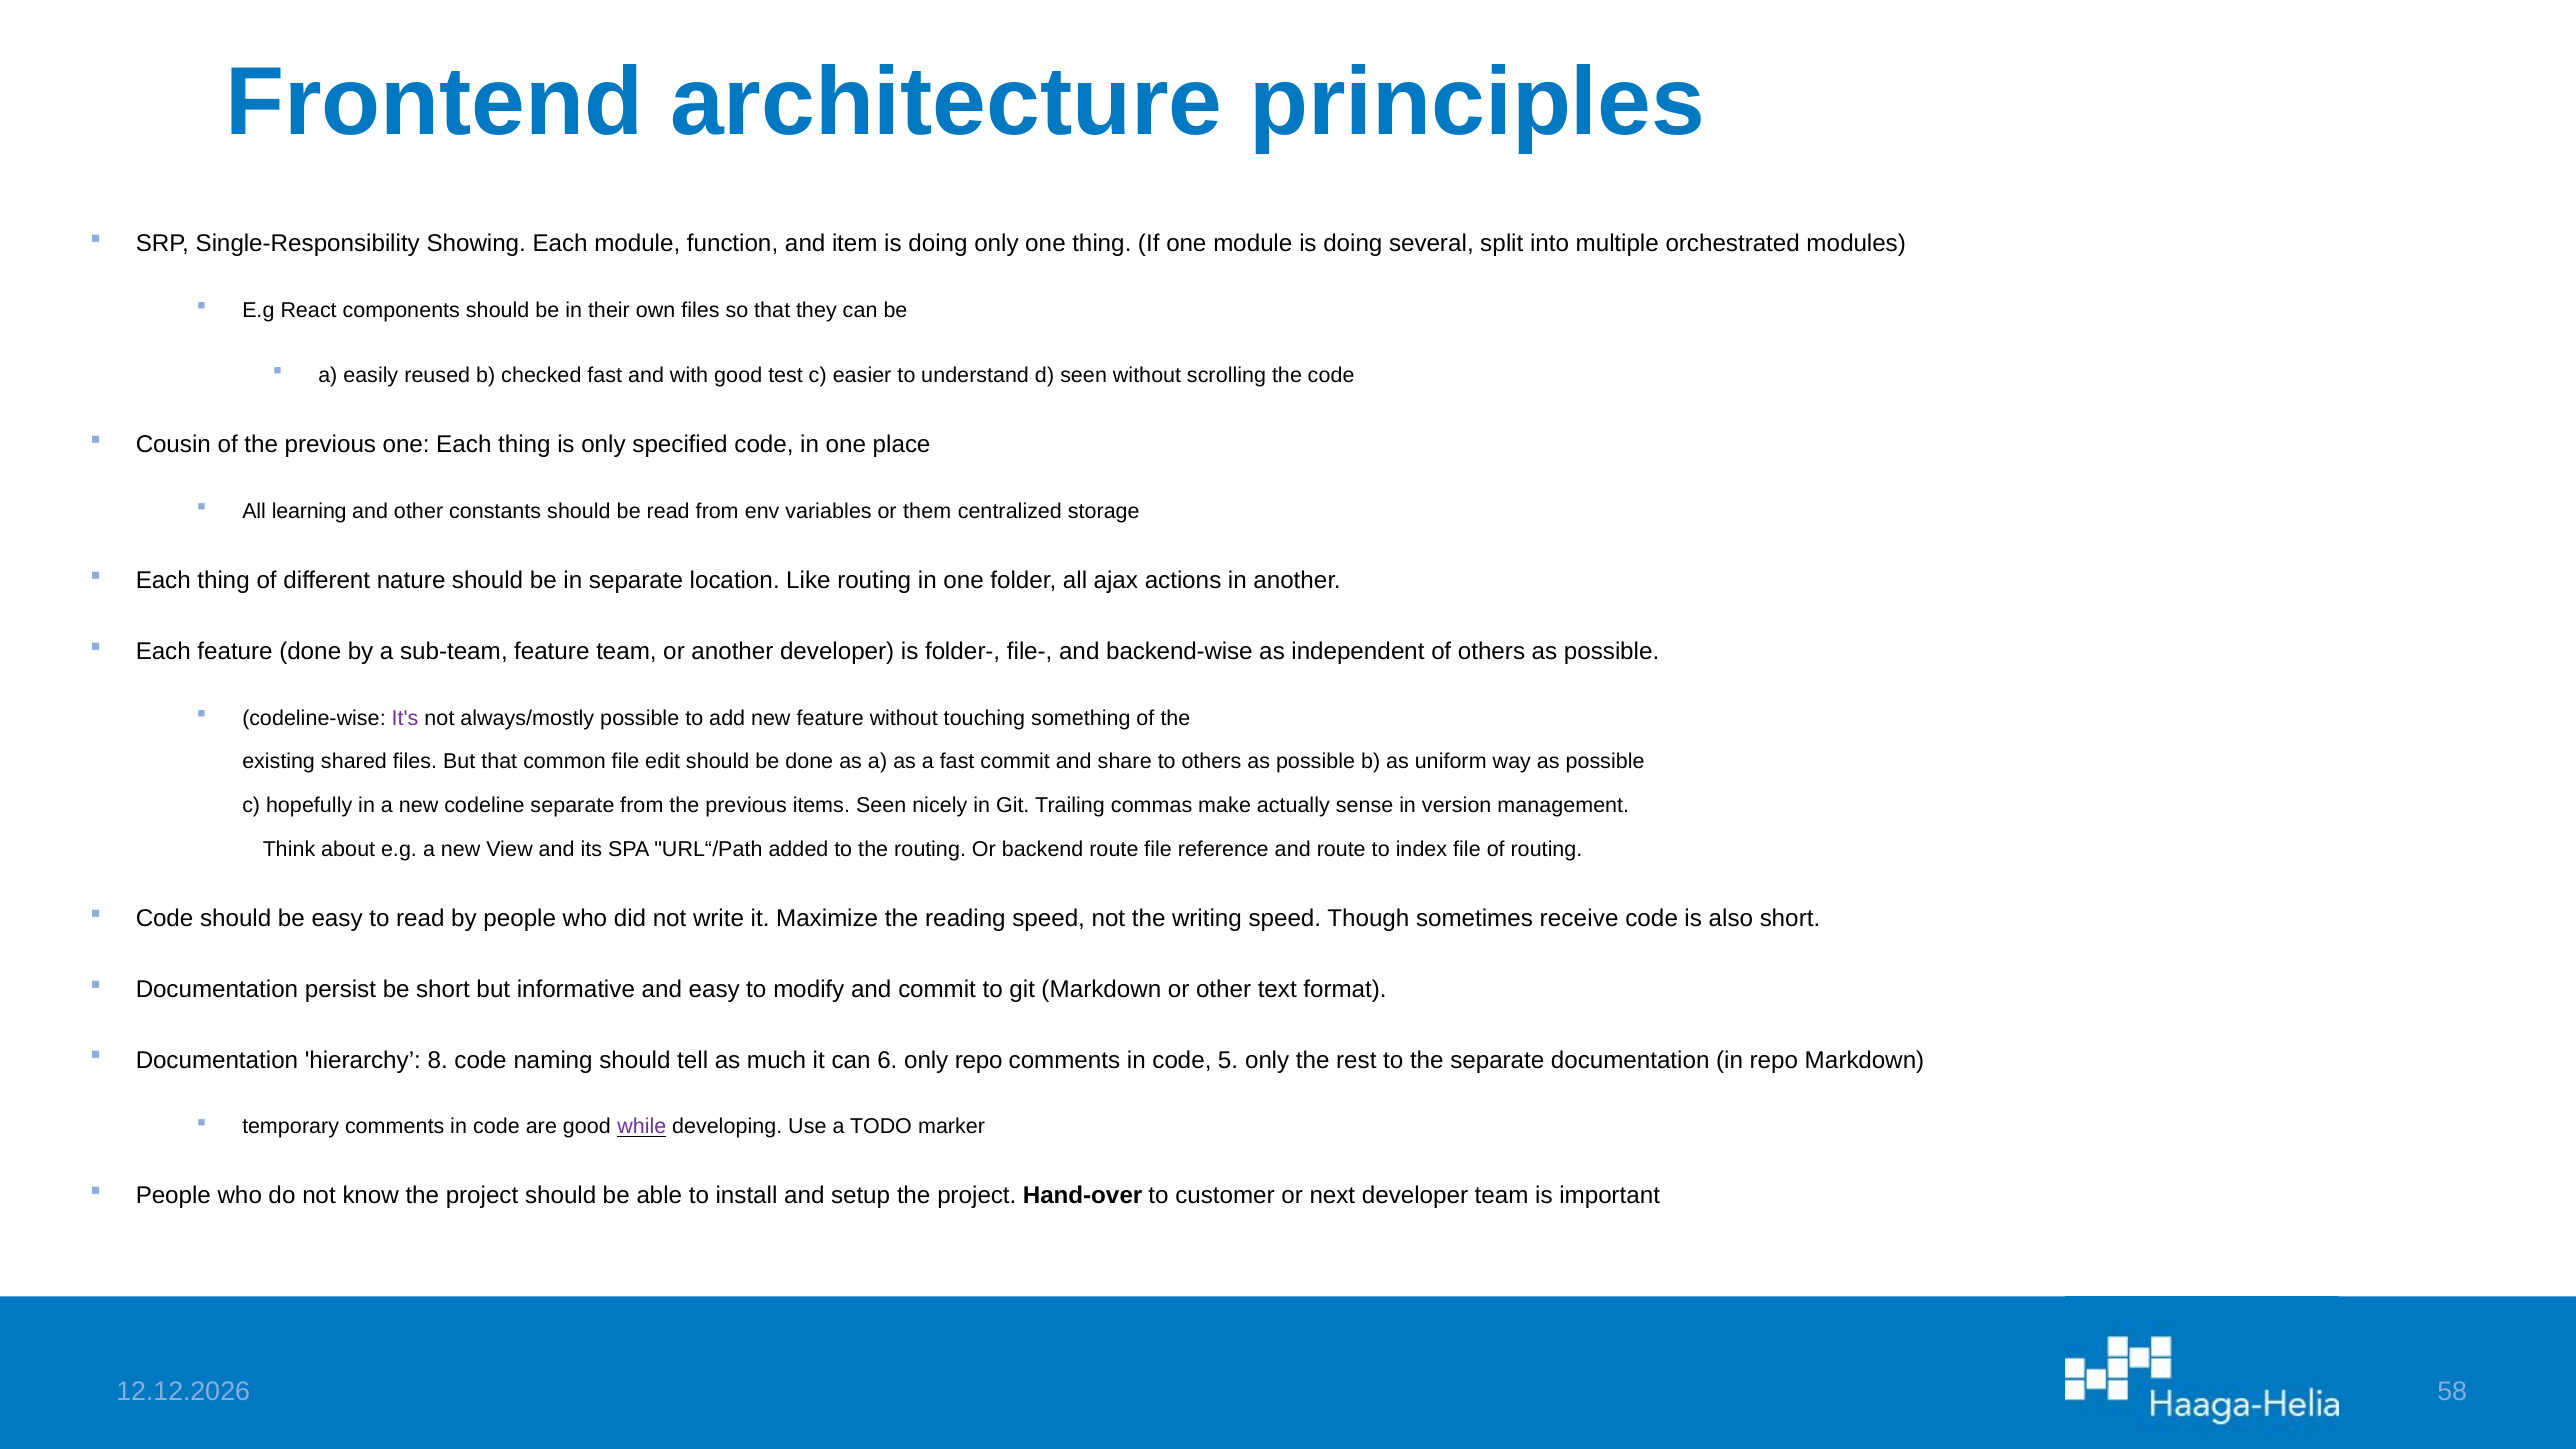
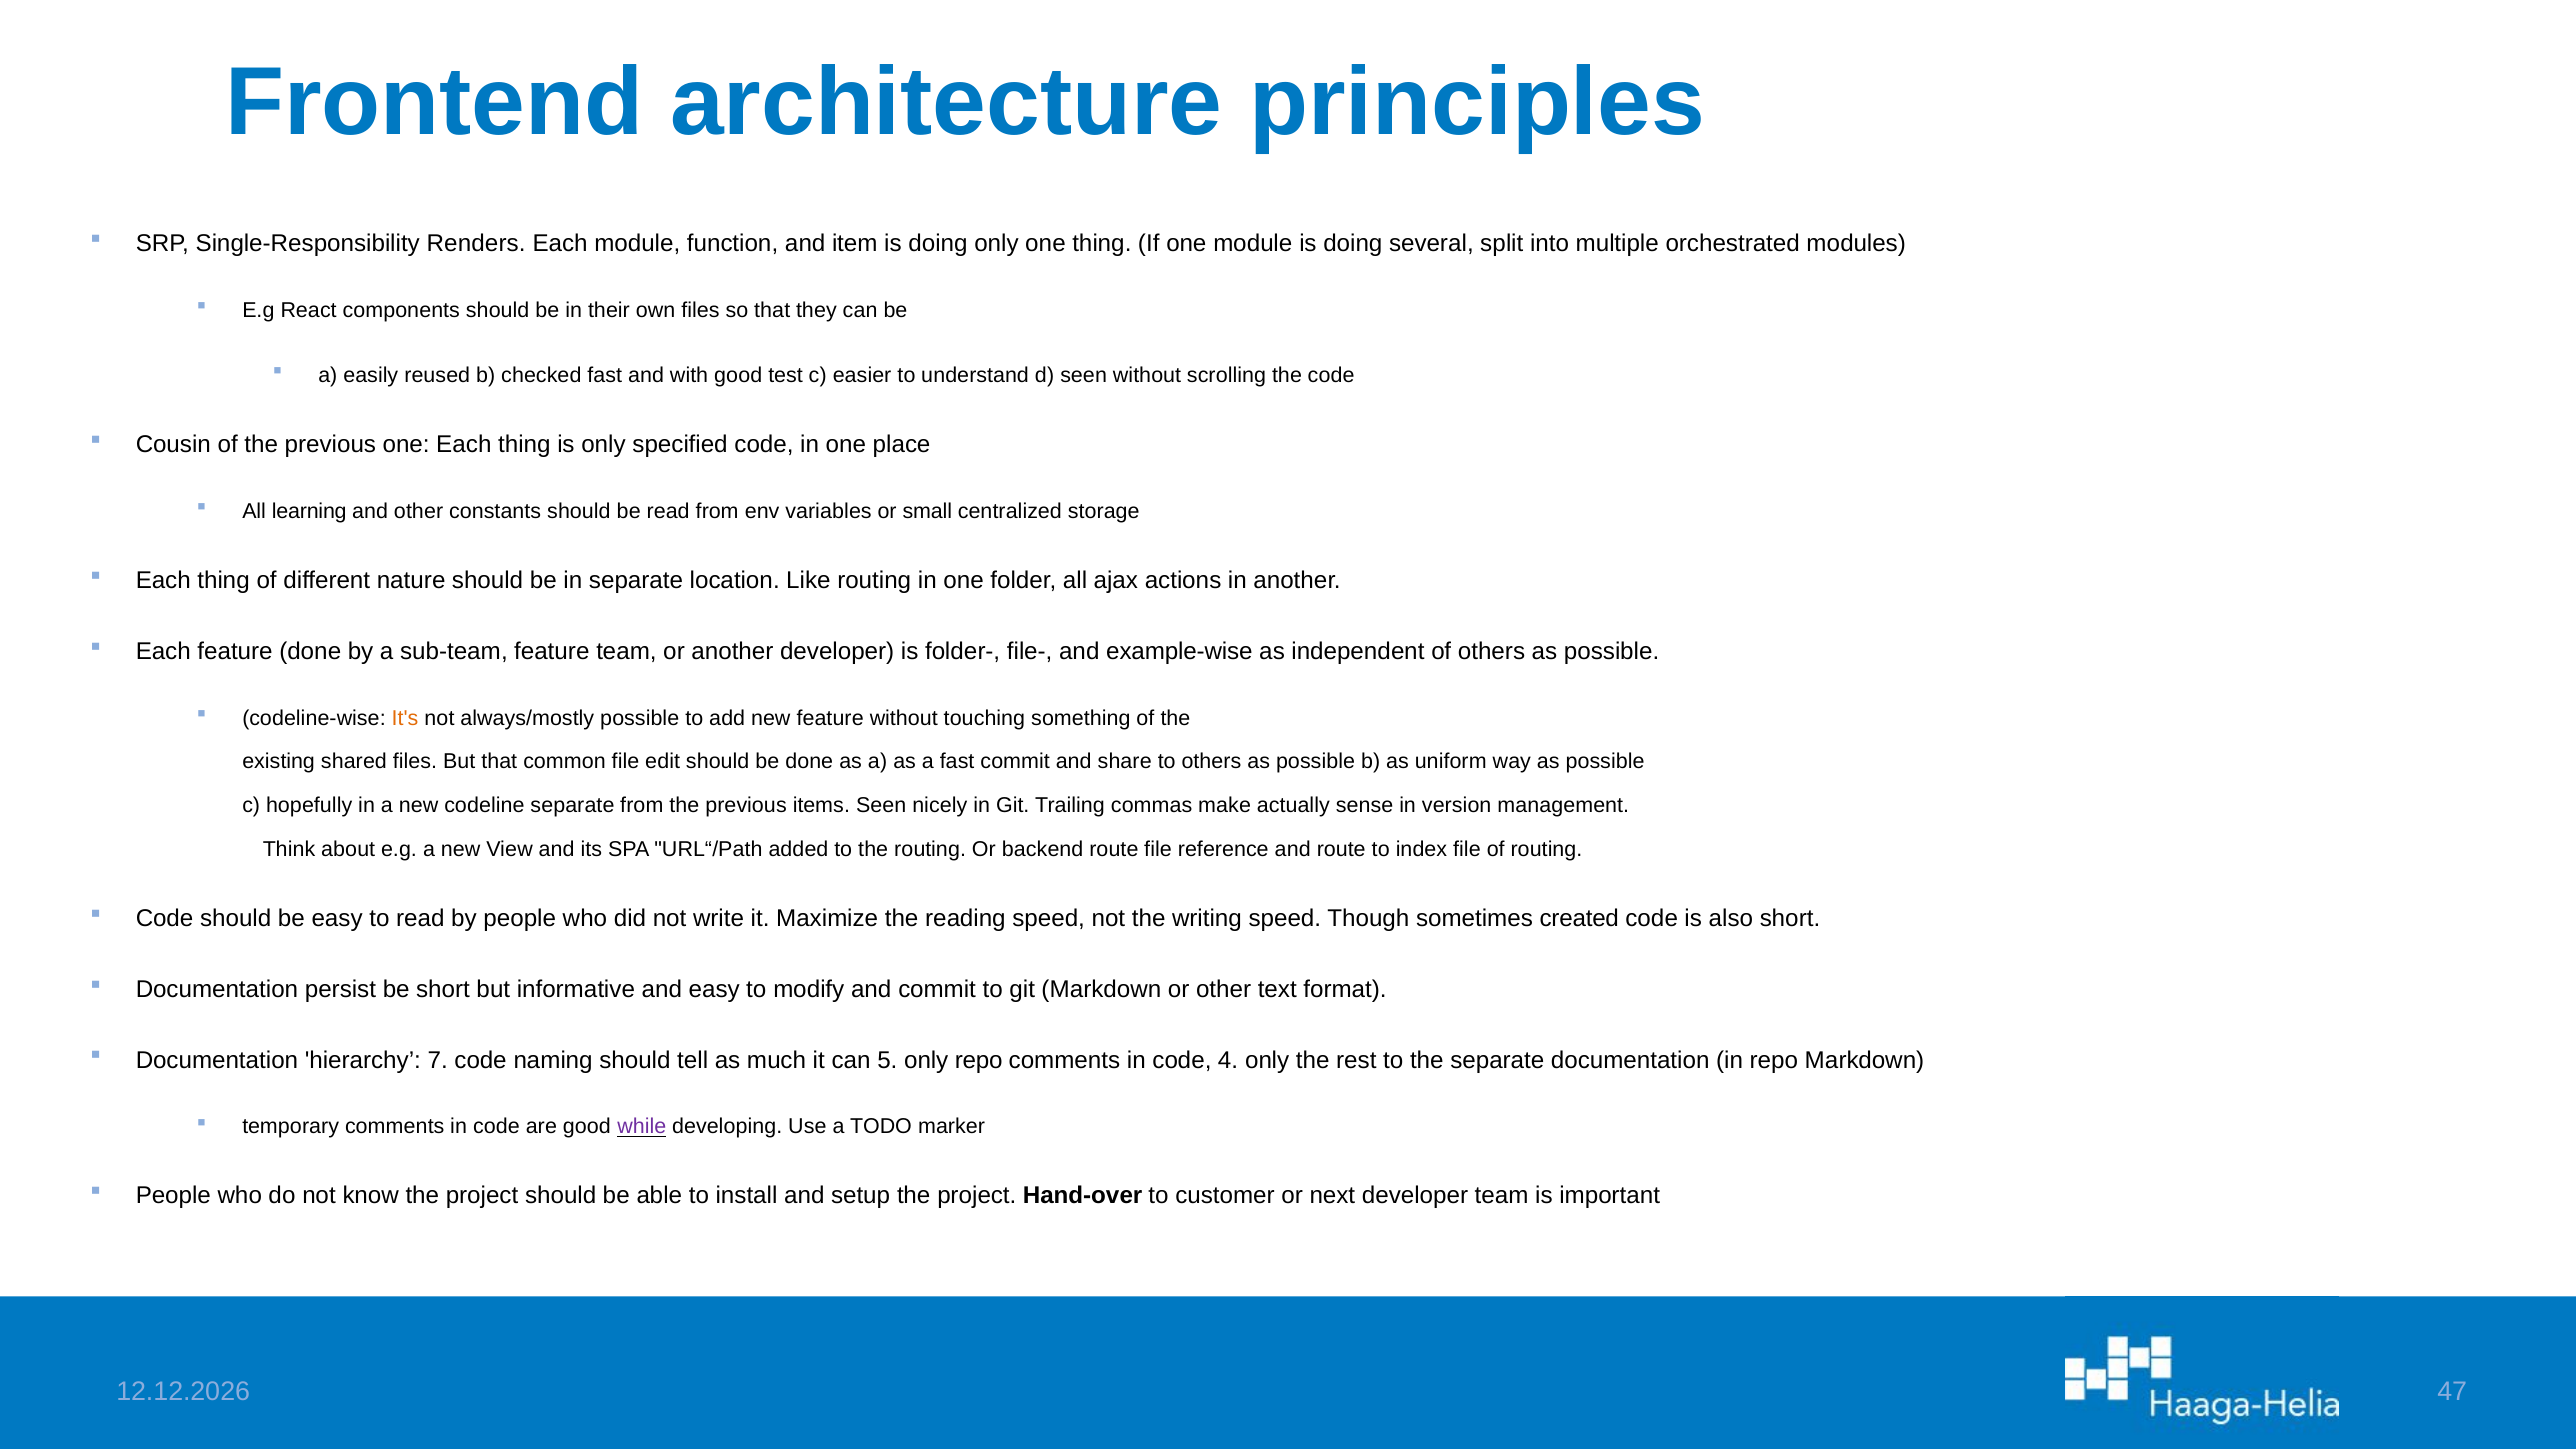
Showing: Showing -> Renders
them: them -> small
backend-wise: backend-wise -> example-wise
It's colour: purple -> orange
receive: receive -> created
8: 8 -> 7
6: 6 -> 5
5: 5 -> 4
58: 58 -> 47
